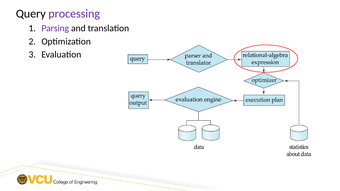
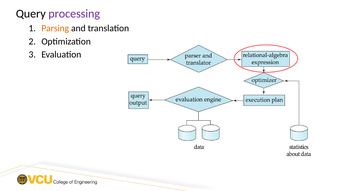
Parsing colour: purple -> orange
